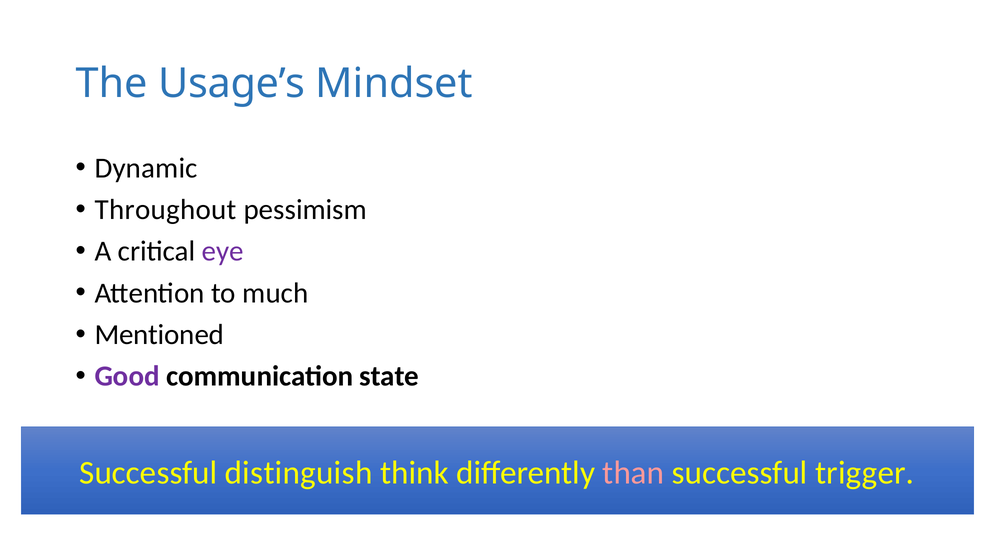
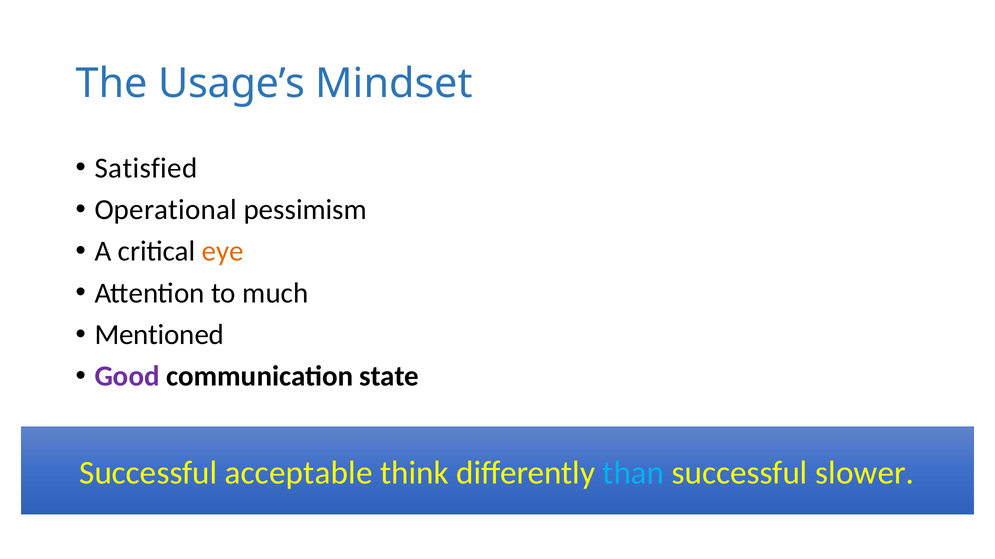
Dynamic: Dynamic -> Satisfied
Throughout: Throughout -> Operational
eye colour: purple -> orange
distinguish: distinguish -> acceptable
than colour: pink -> light blue
trigger: trigger -> slower
